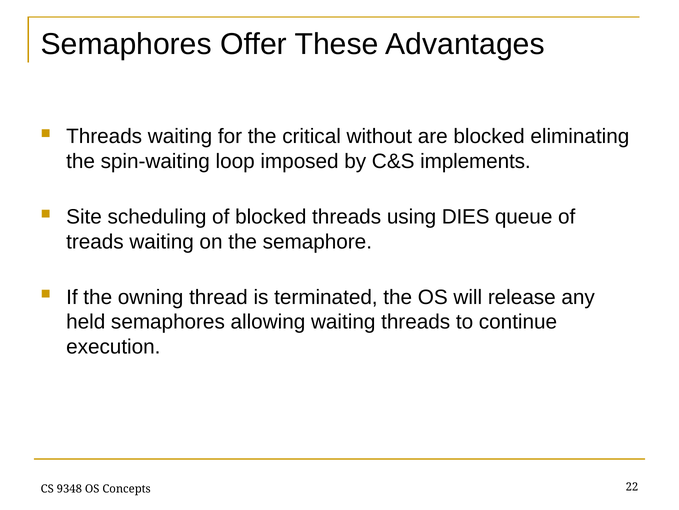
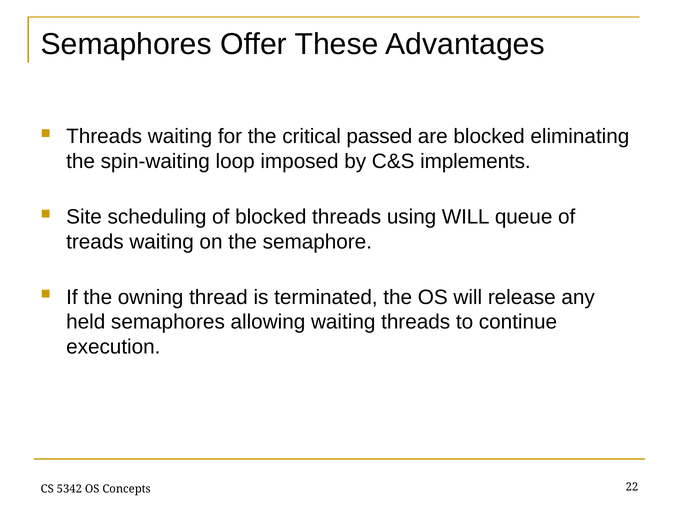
without: without -> passed
using DIES: DIES -> WILL
9348: 9348 -> 5342
